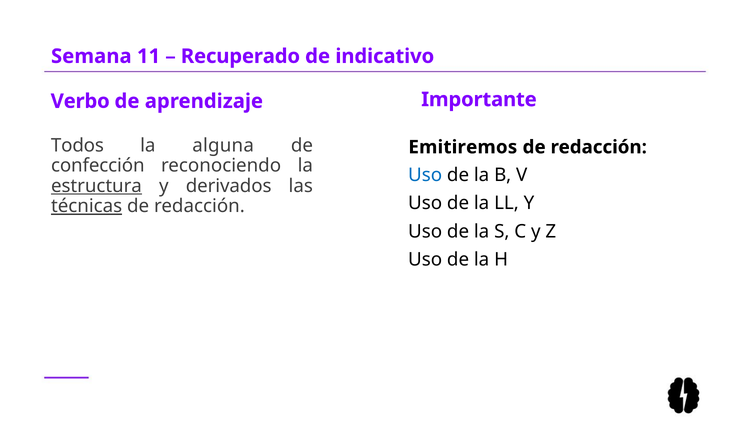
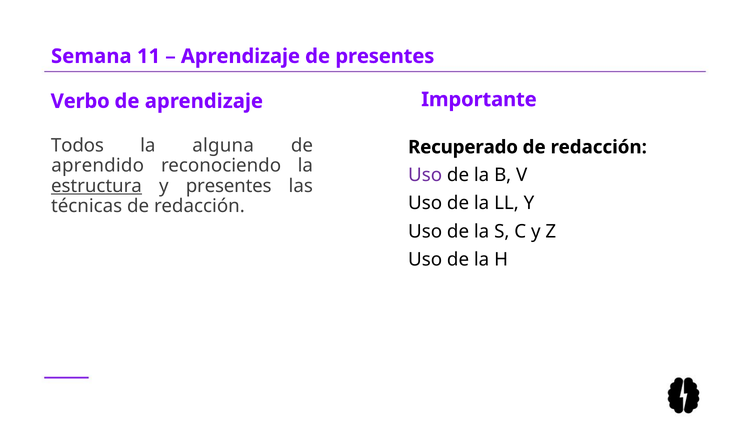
Recuperado at (240, 56): Recuperado -> Aprendizaje
de indicativo: indicativo -> presentes
Emitiremos: Emitiremos -> Recuperado
confección: confección -> aprendido
Uso at (425, 175) colour: blue -> purple
y derivados: derivados -> presentes
técnicas underline: present -> none
